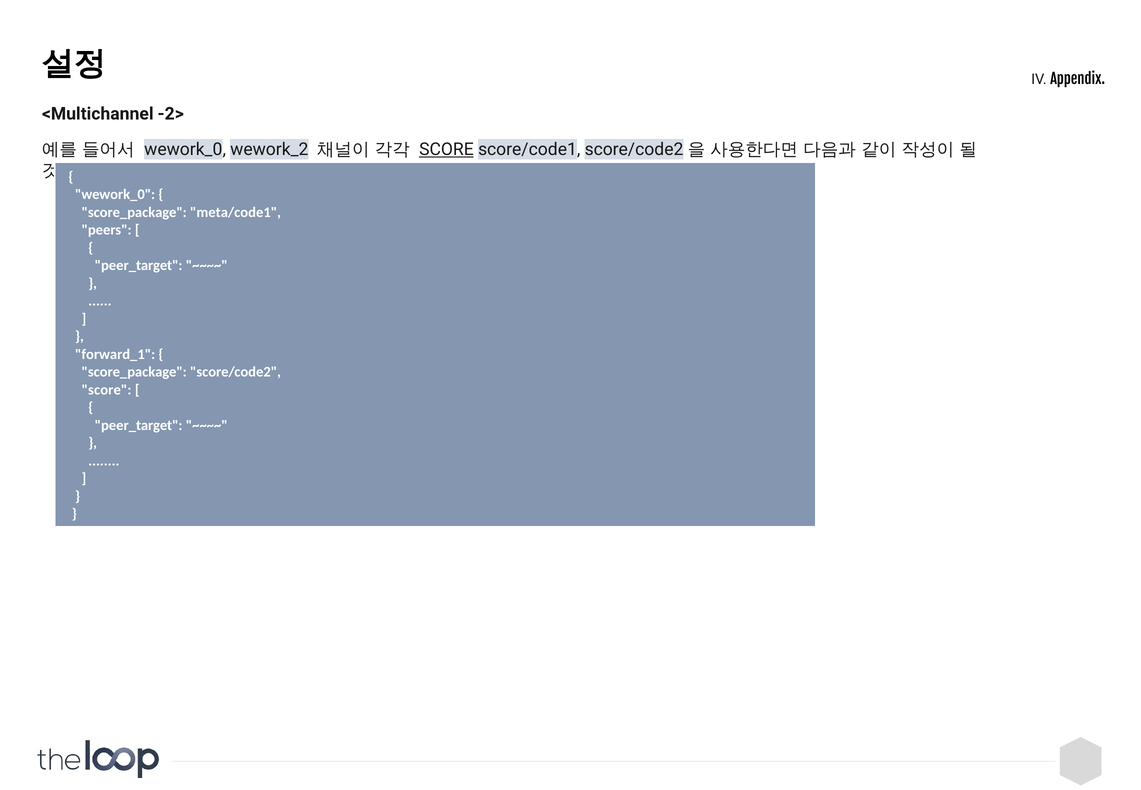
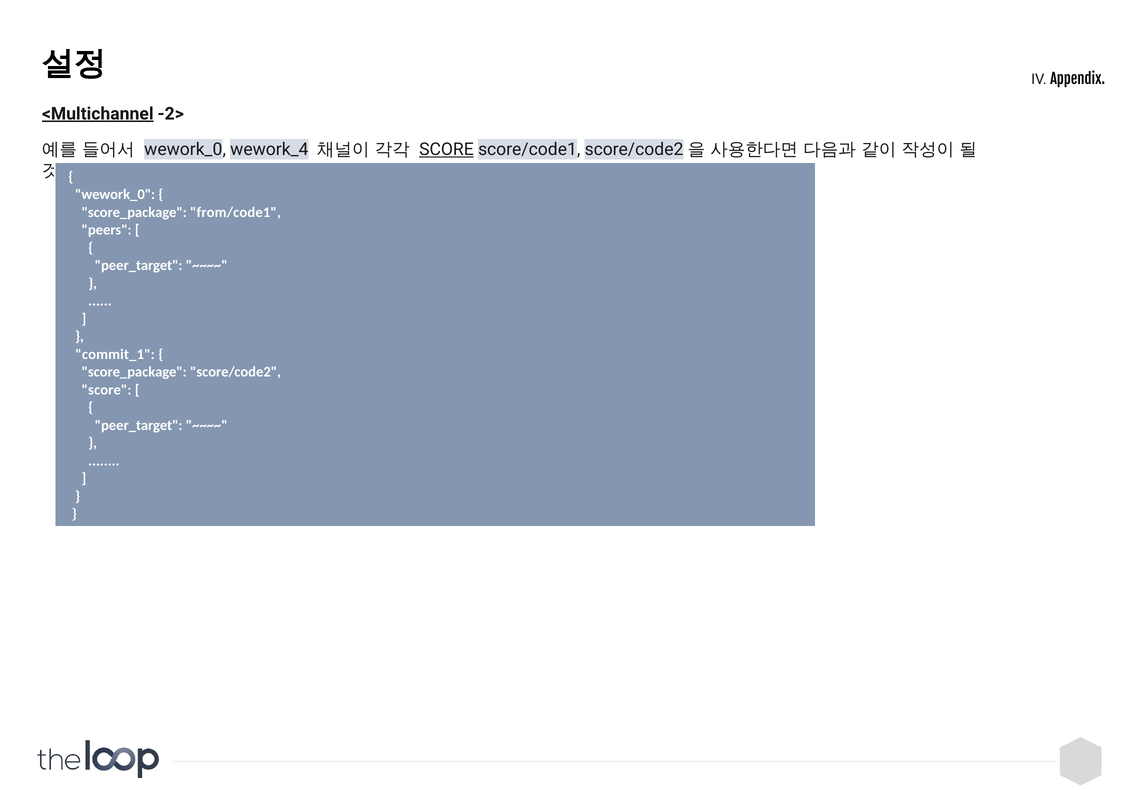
<Multichannel underline: none -> present
wework_2: wework_2 -> wework_4
meta/code1: meta/code1 -> from/code1
forward_1: forward_1 -> commit_1
